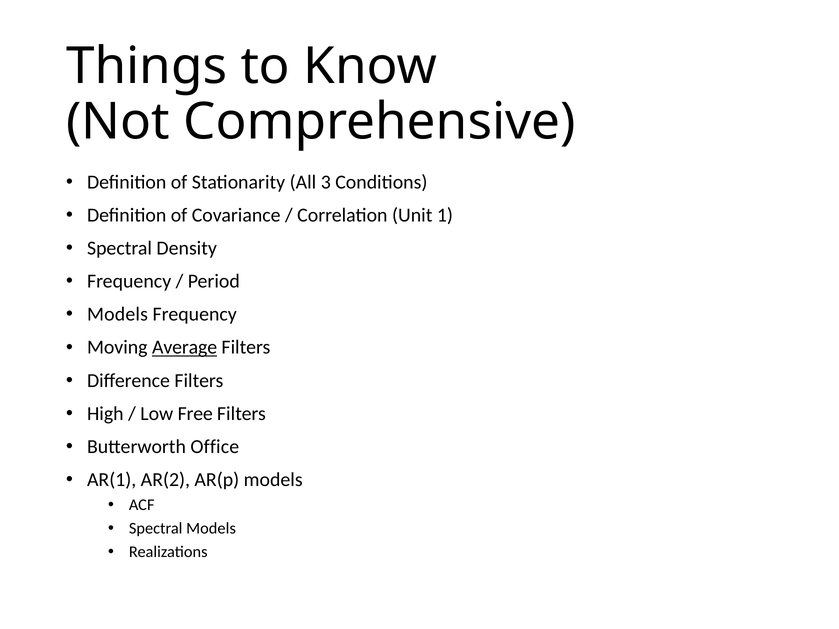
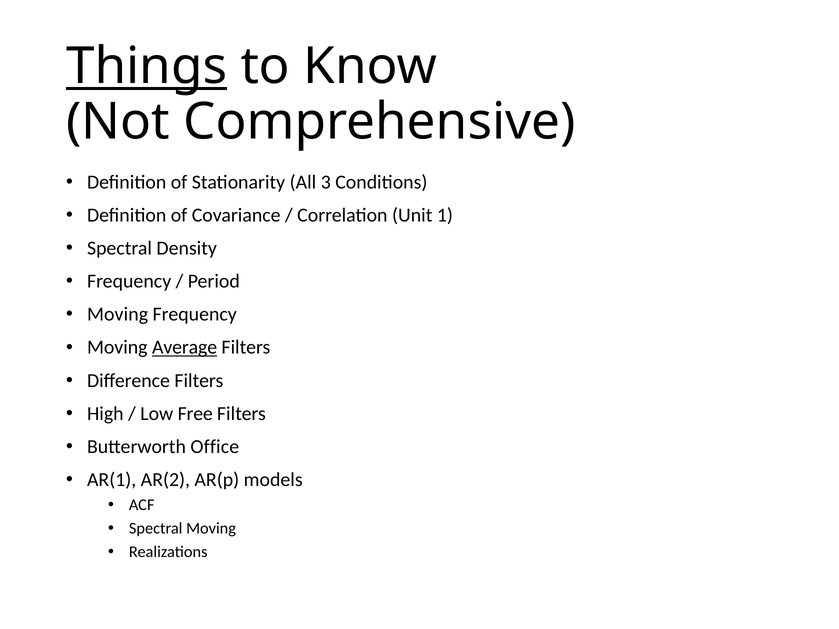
Things underline: none -> present
Models at (118, 315): Models -> Moving
Spectral Models: Models -> Moving
